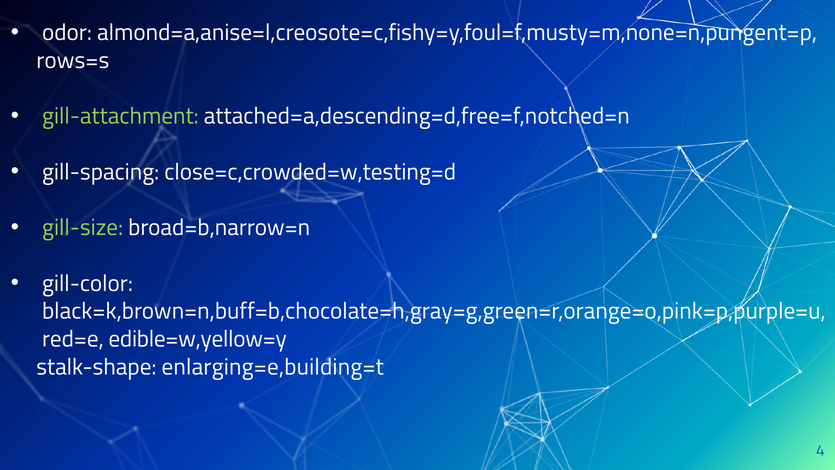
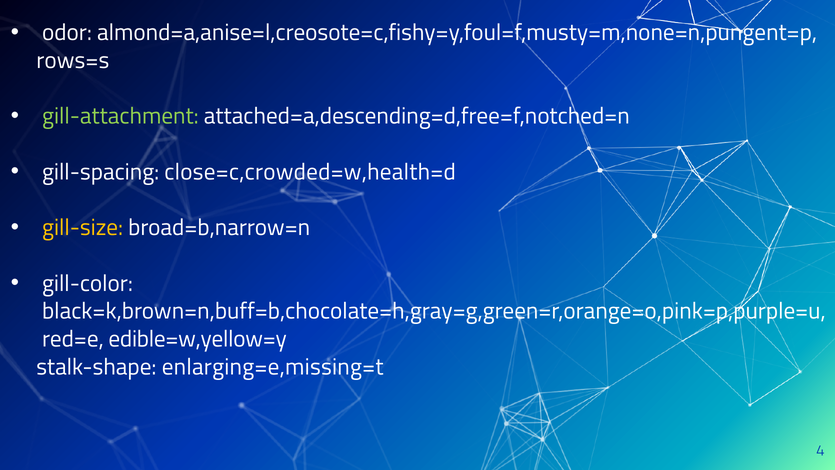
close=c,crowded=w,testing=d: close=c,crowded=w,testing=d -> close=c,crowded=w,health=d
gill-size colour: light green -> yellow
enlarging=e,building=t: enlarging=e,building=t -> enlarging=e,missing=t
